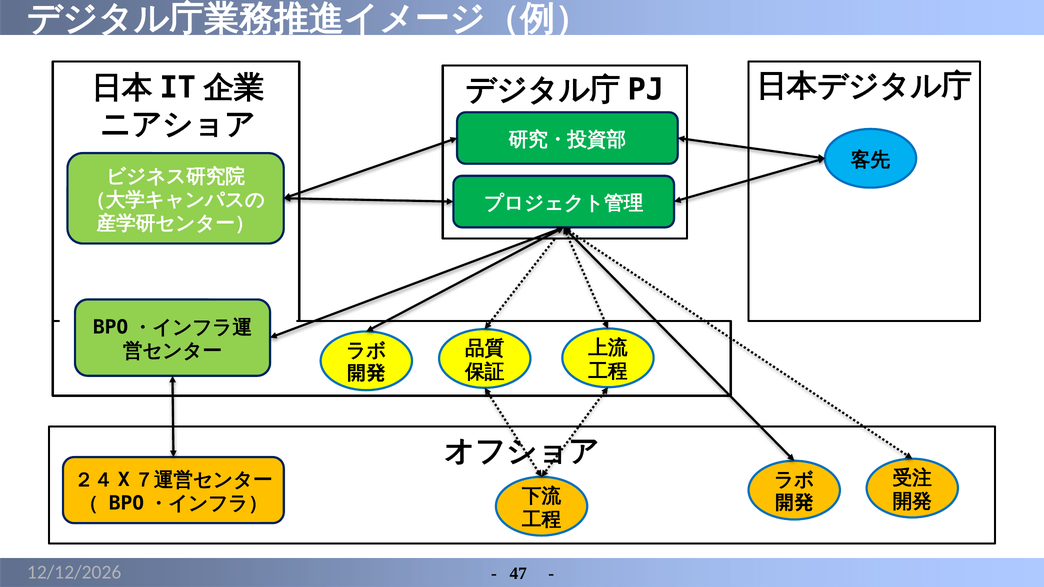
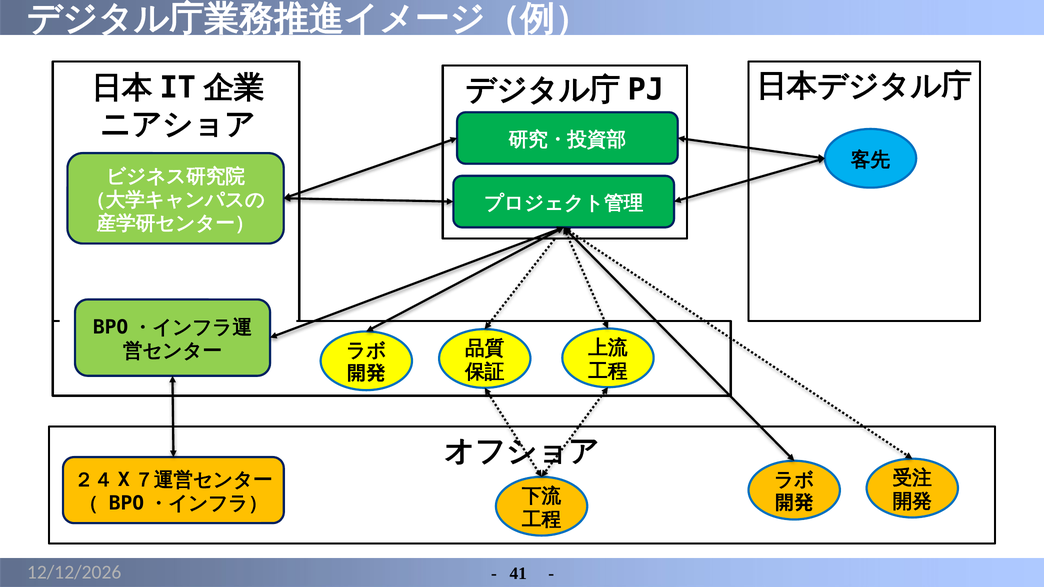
47: 47 -> 41
